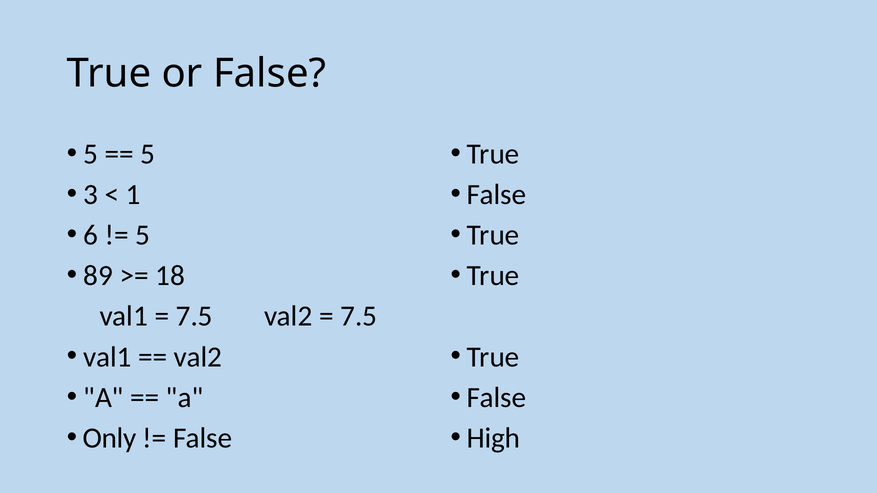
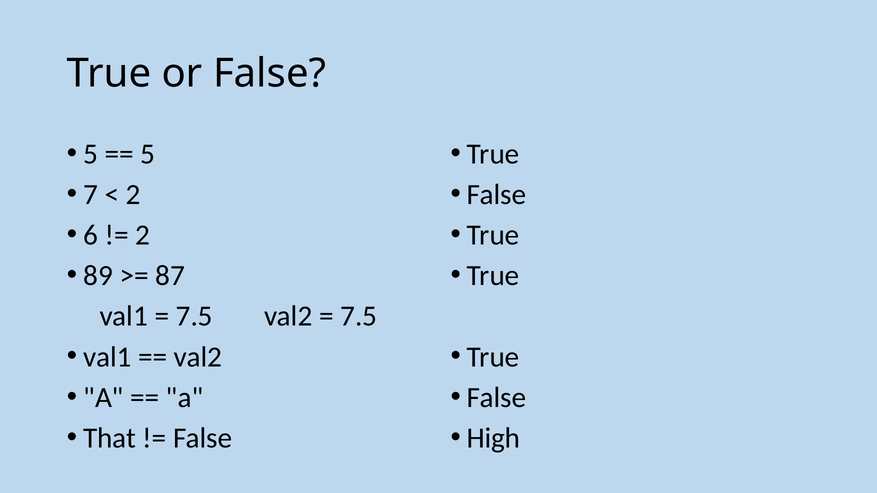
3: 3 -> 7
1 at (133, 195): 1 -> 2
5 at (143, 235): 5 -> 2
18: 18 -> 87
Only: Only -> That
